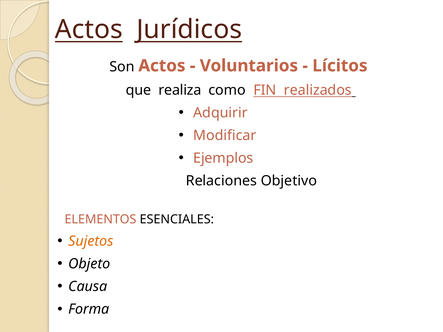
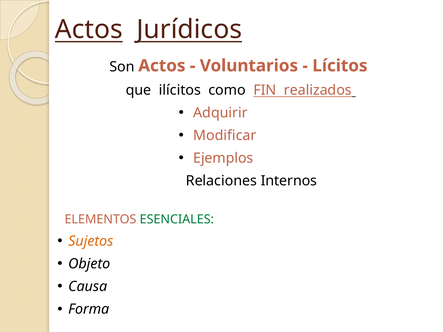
realiza: realiza -> ilícitos
Objetivo: Objetivo -> Internos
ESENCIALES colour: black -> green
